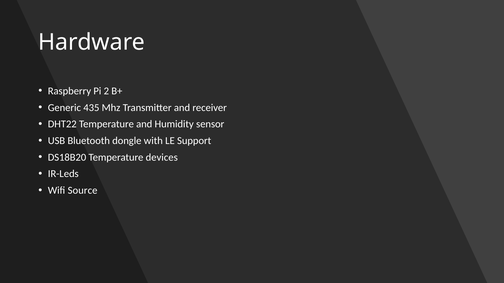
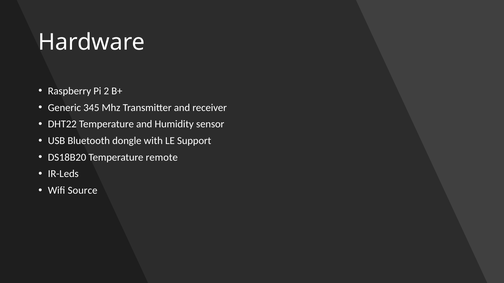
435: 435 -> 345
devices: devices -> remote
